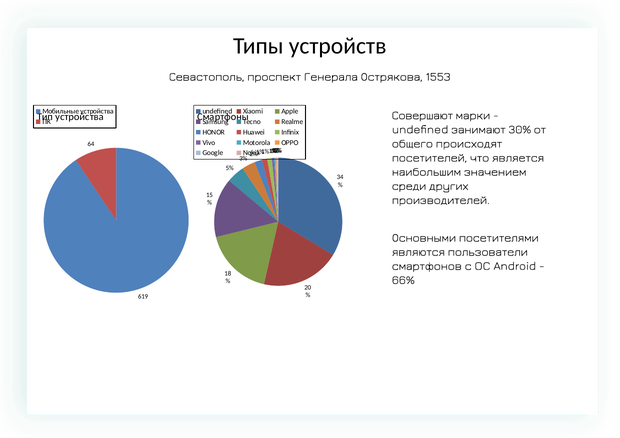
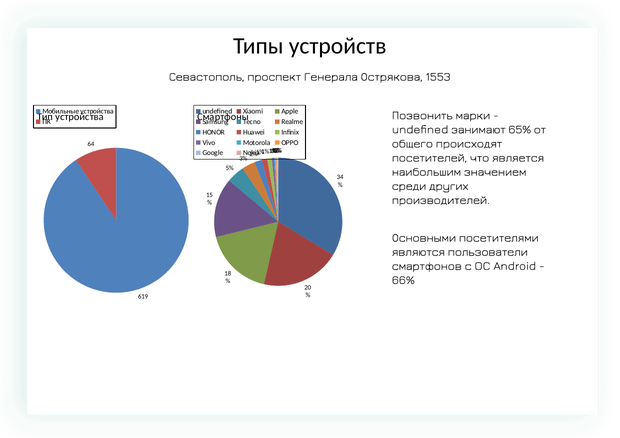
Совершают: Совершают -> Позвонить
30%: 30% -> 65%
